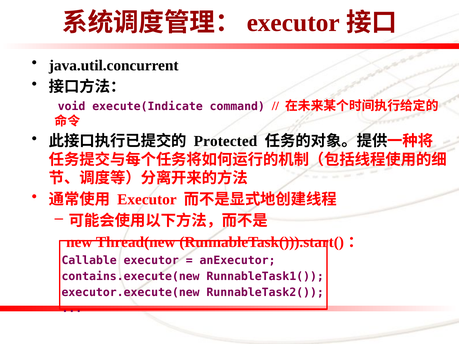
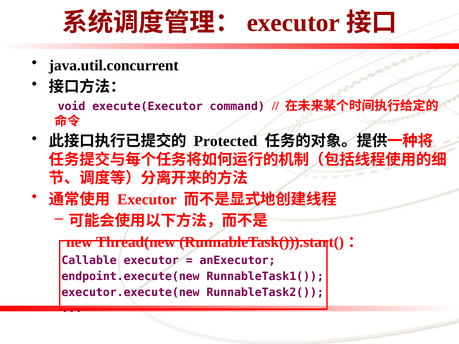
execute(Indicate: execute(Indicate -> execute(Executor
contains.execute(new: contains.execute(new -> endpoint.execute(new
